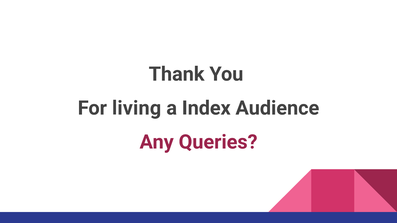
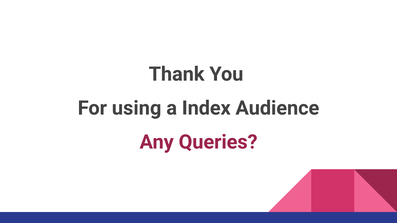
living: living -> using
